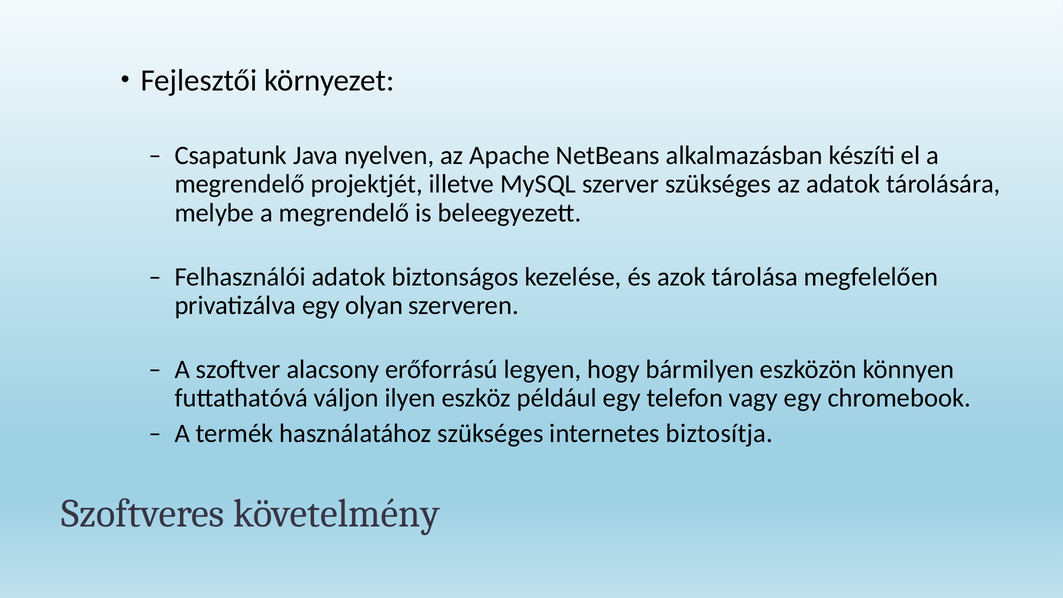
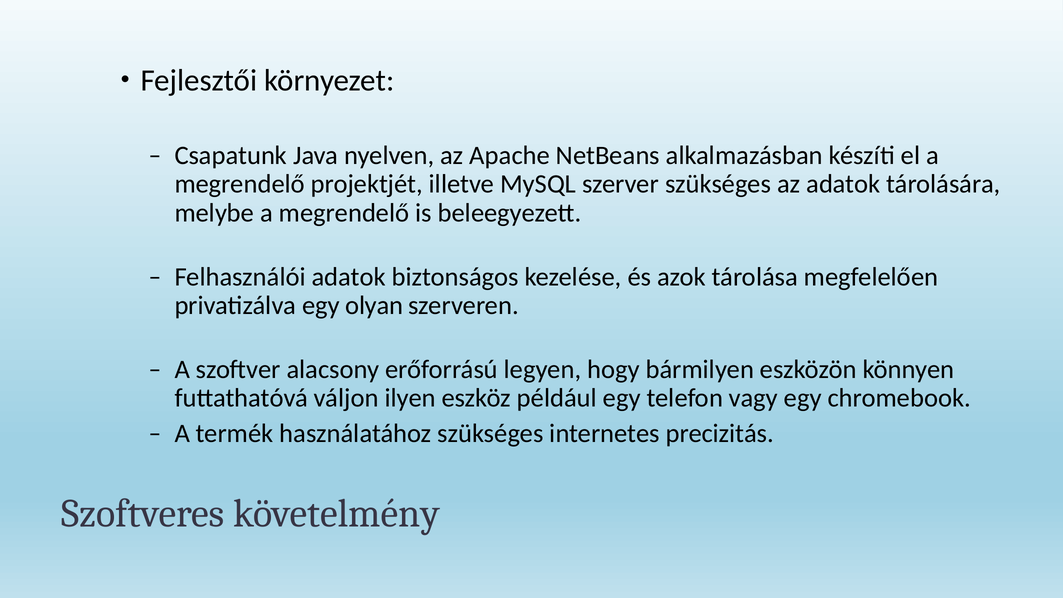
biztosítja: biztosítja -> precizitás
